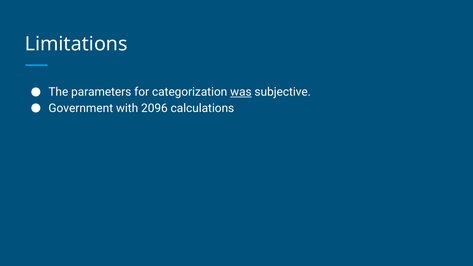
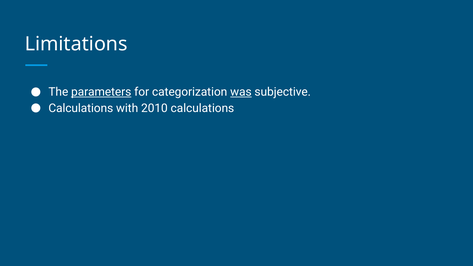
parameters underline: none -> present
Government at (81, 108): Government -> Calculations
2096: 2096 -> 2010
